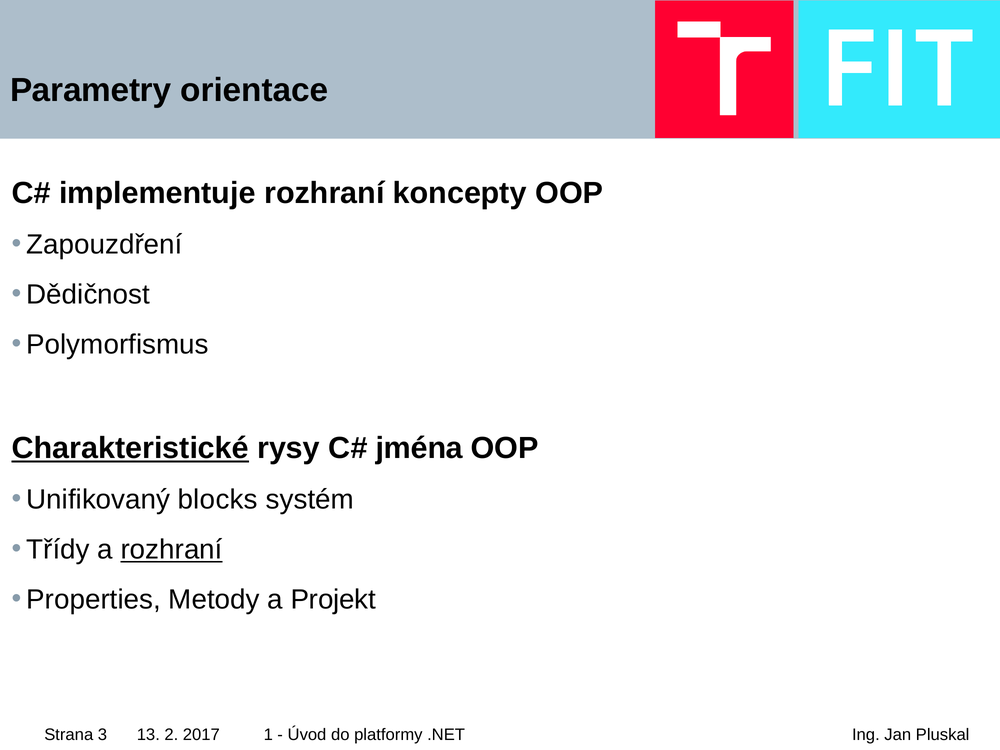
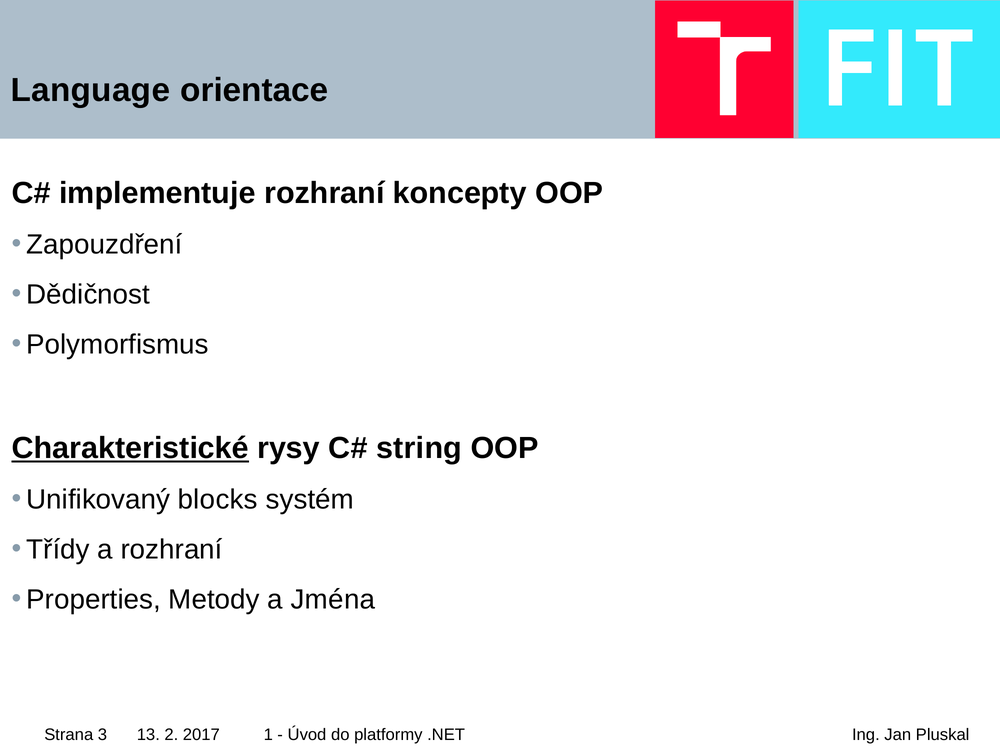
Parametry: Parametry -> Language
jména: jména -> string
rozhraní at (172, 550) underline: present -> none
Projekt: Projekt -> Jména
